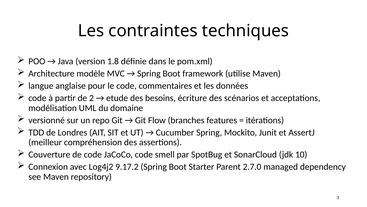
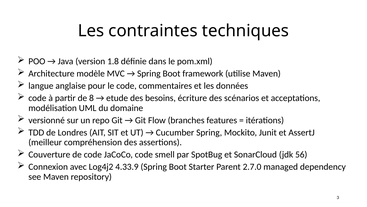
2: 2 -> 8
10: 10 -> 56
9.17.2: 9.17.2 -> 4.33.9
